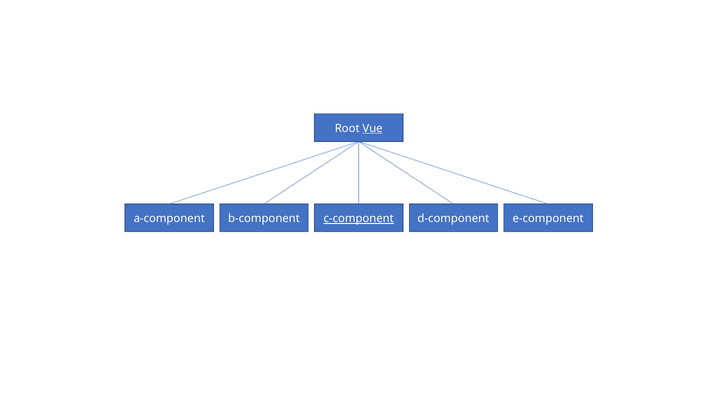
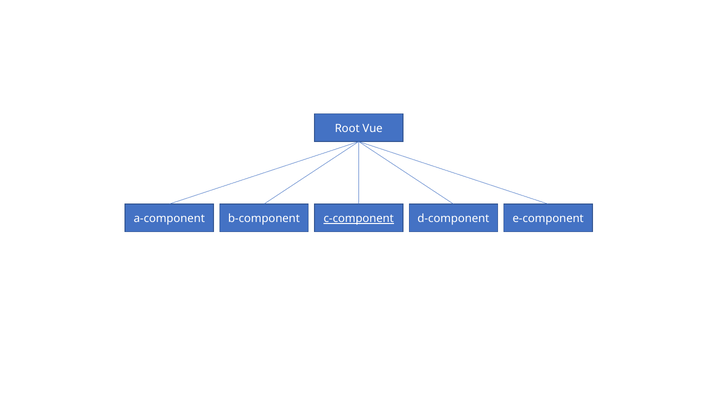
Vue underline: present -> none
